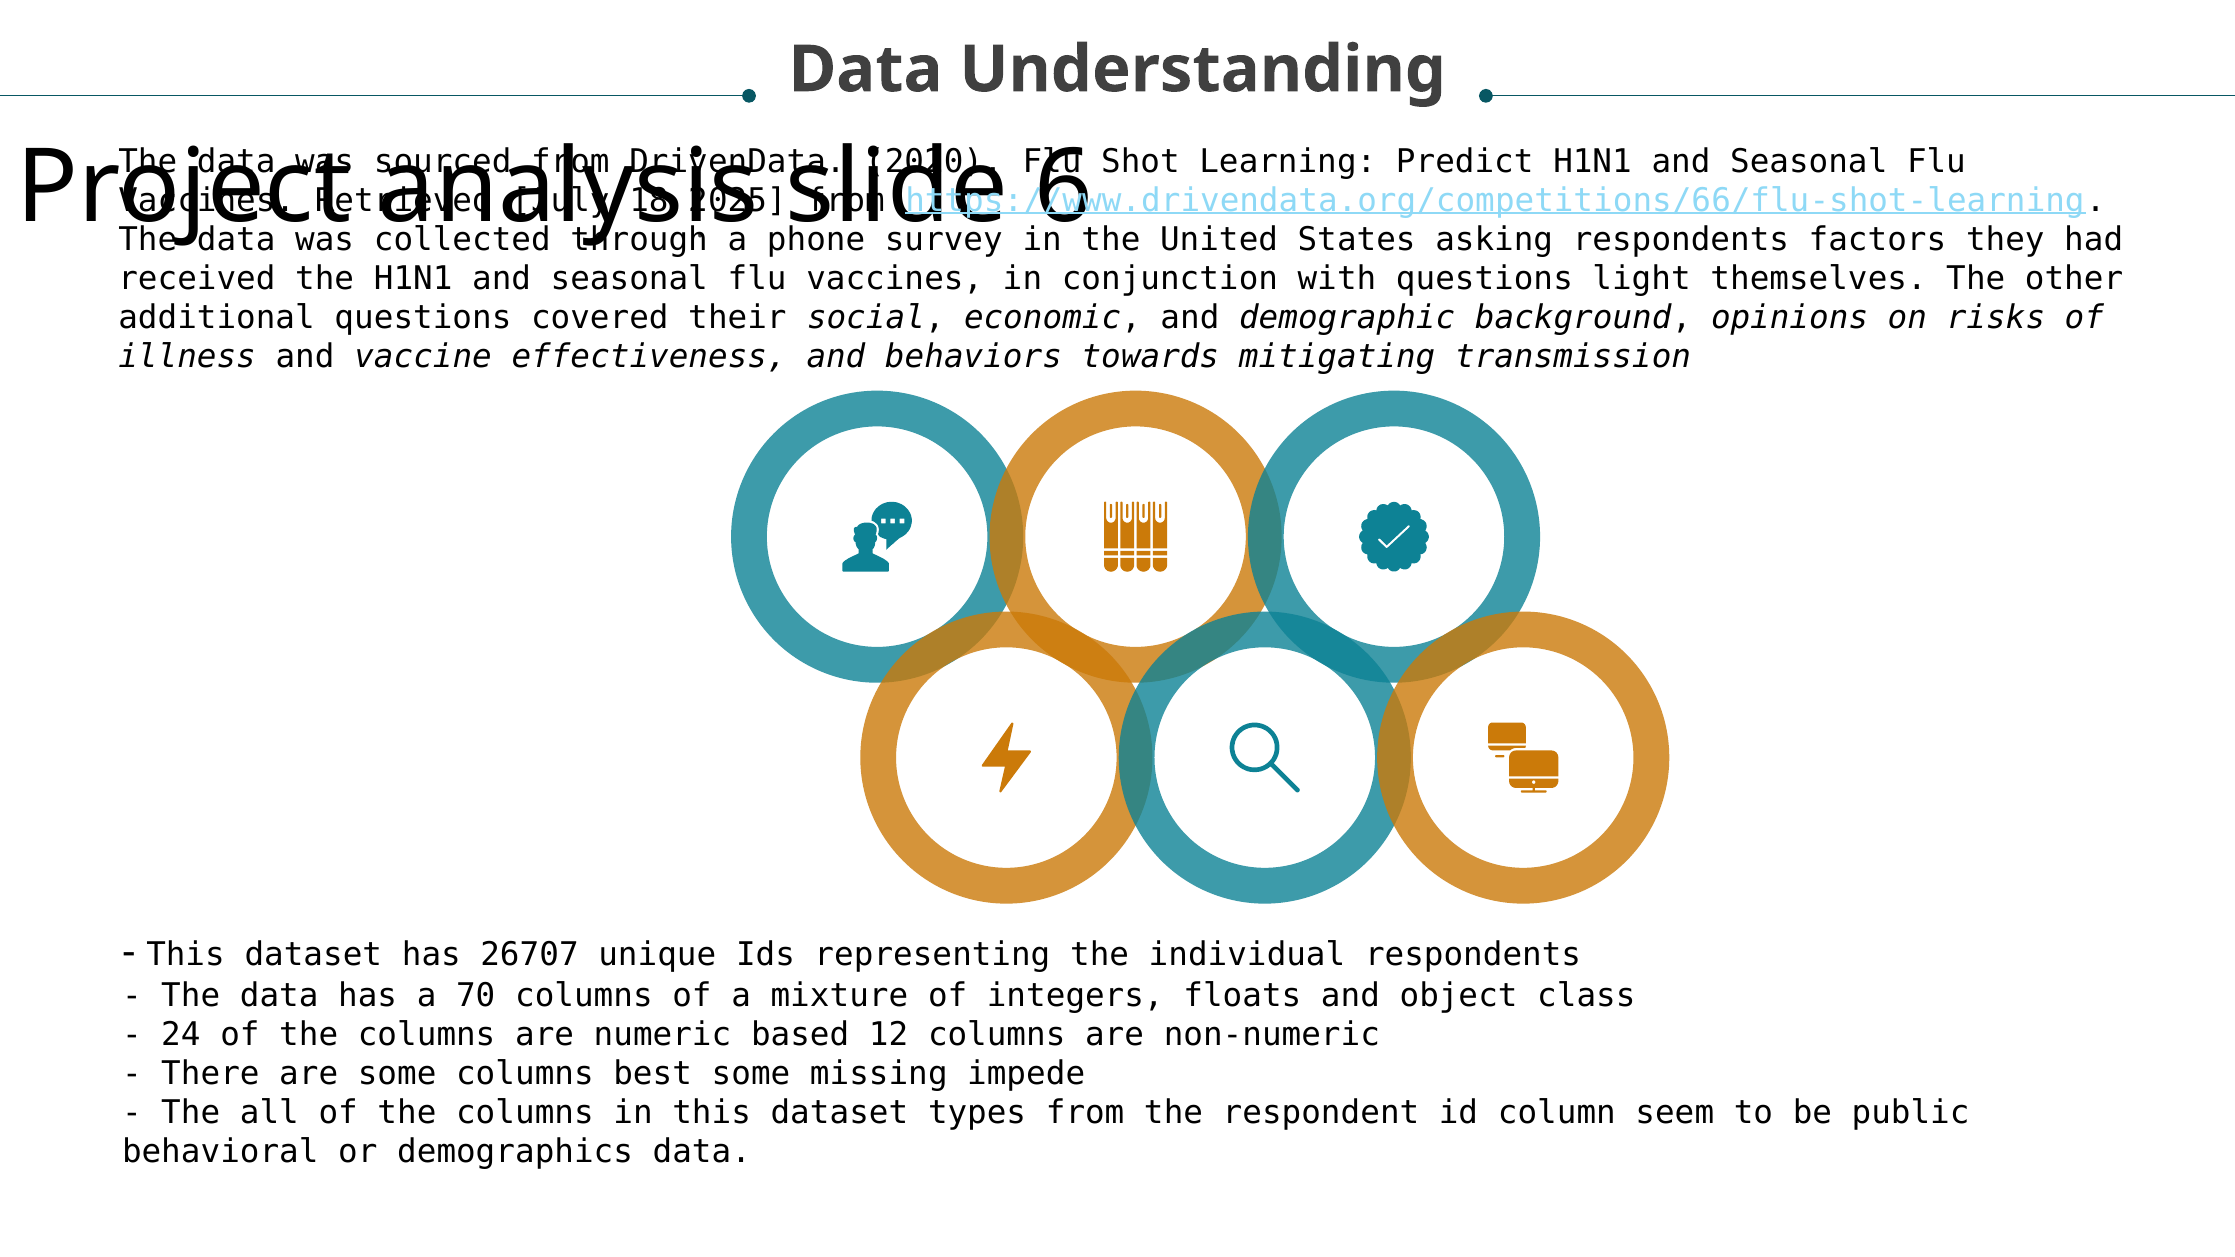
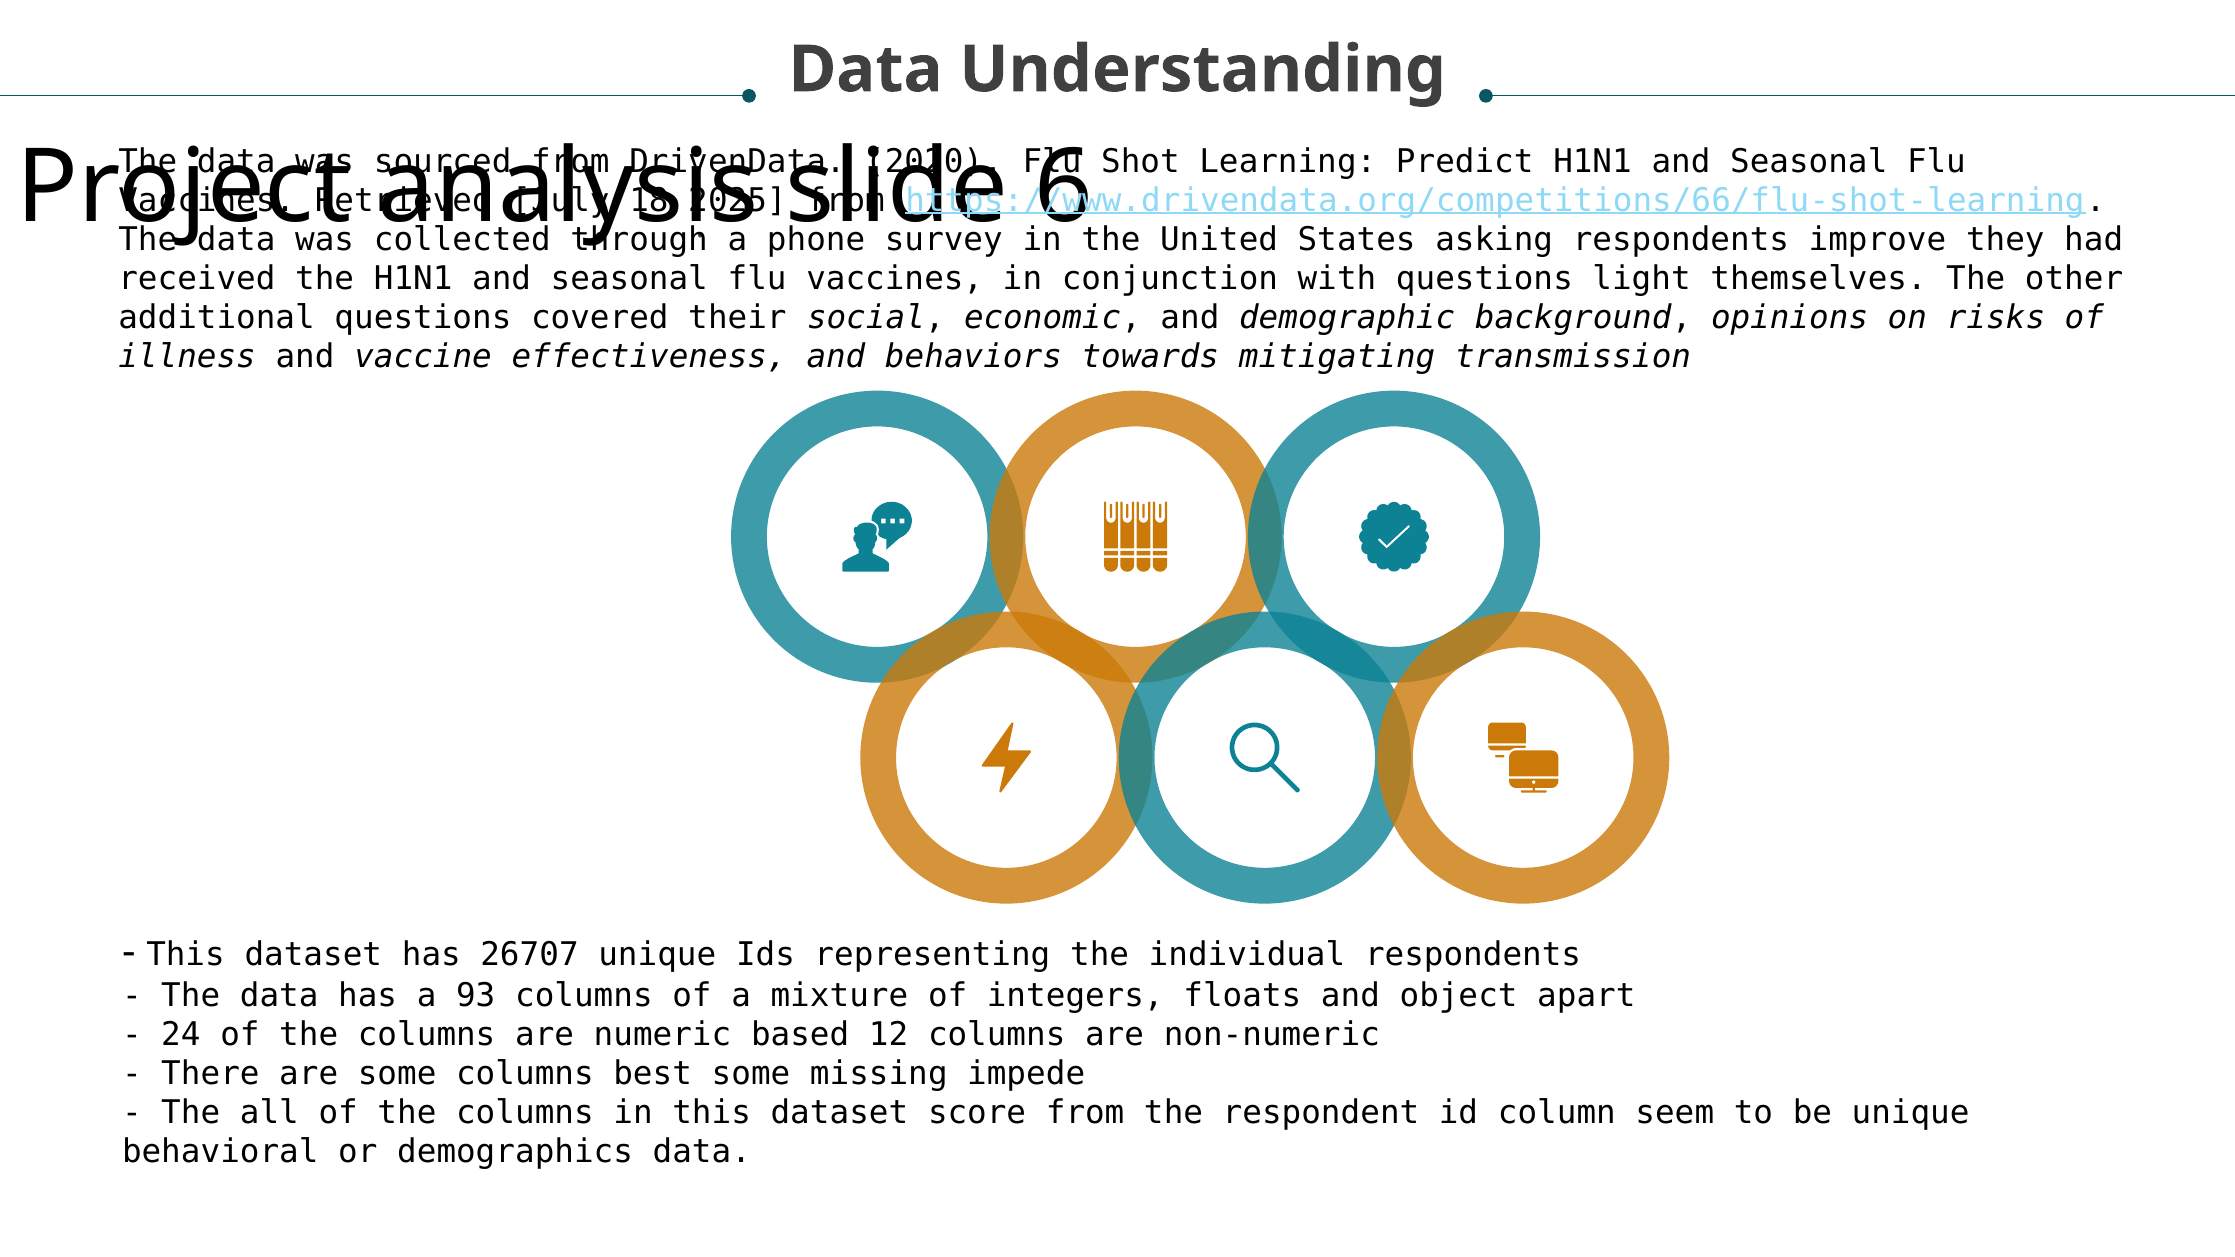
factors: factors -> improve
70: 70 -> 93
class: class -> apart
types: types -> score
be public: public -> unique
